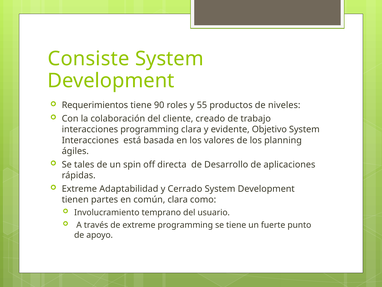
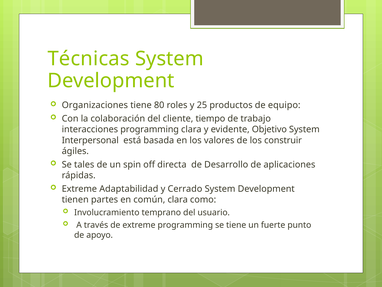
Consiste: Consiste -> Técnicas
Requerimientos: Requerimientos -> Organizaciones
90: 90 -> 80
55: 55 -> 25
niveles: niveles -> equipo
creado: creado -> tiempo
Interacciones at (90, 140): Interacciones -> Interpersonal
planning: planning -> construir
